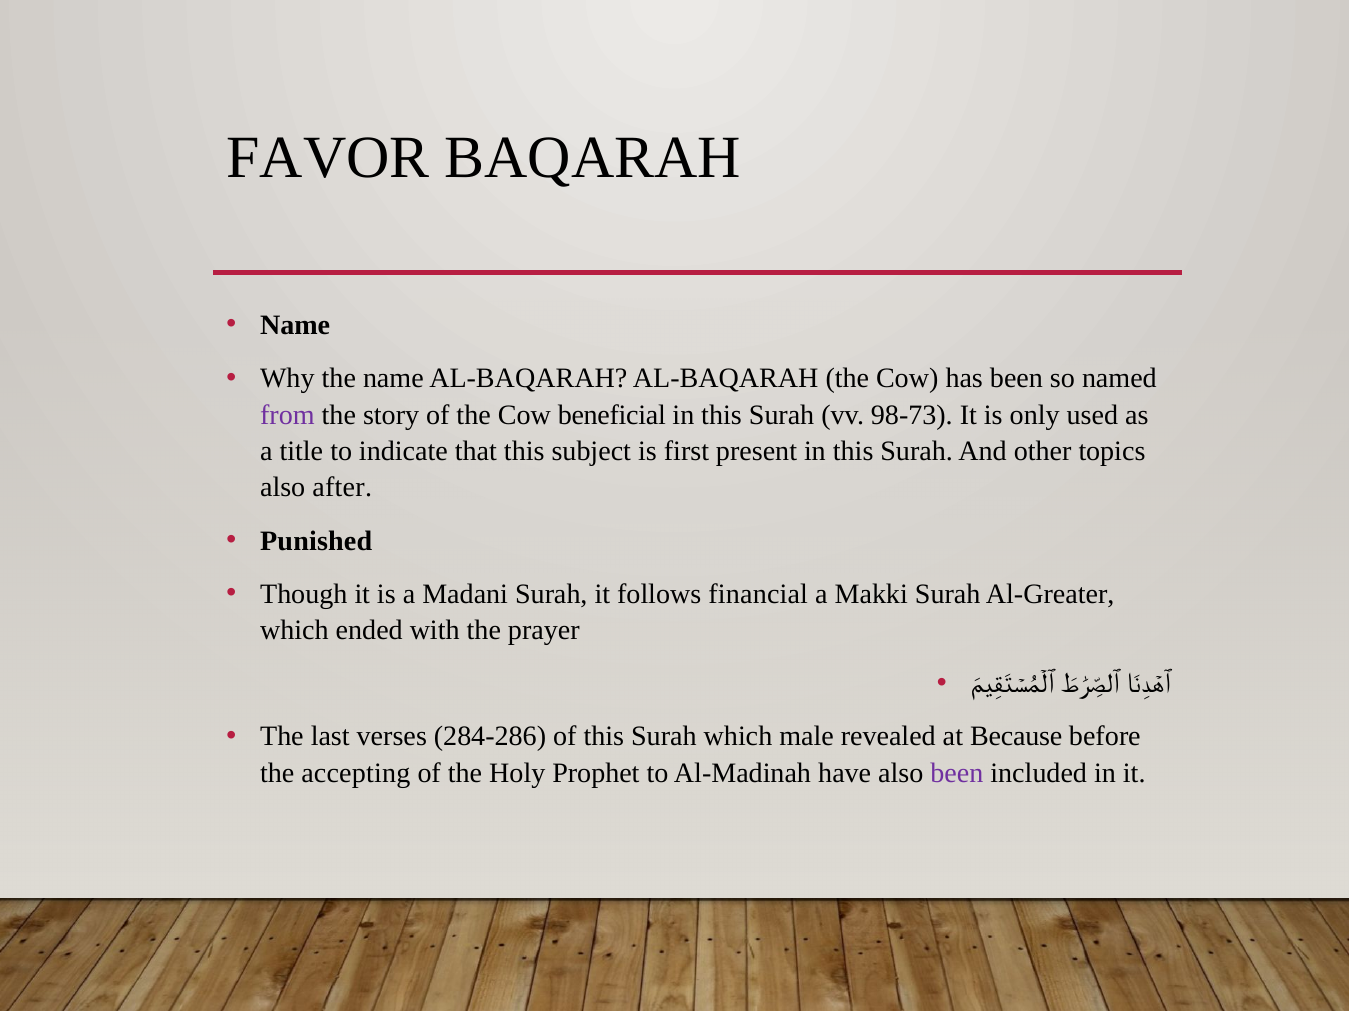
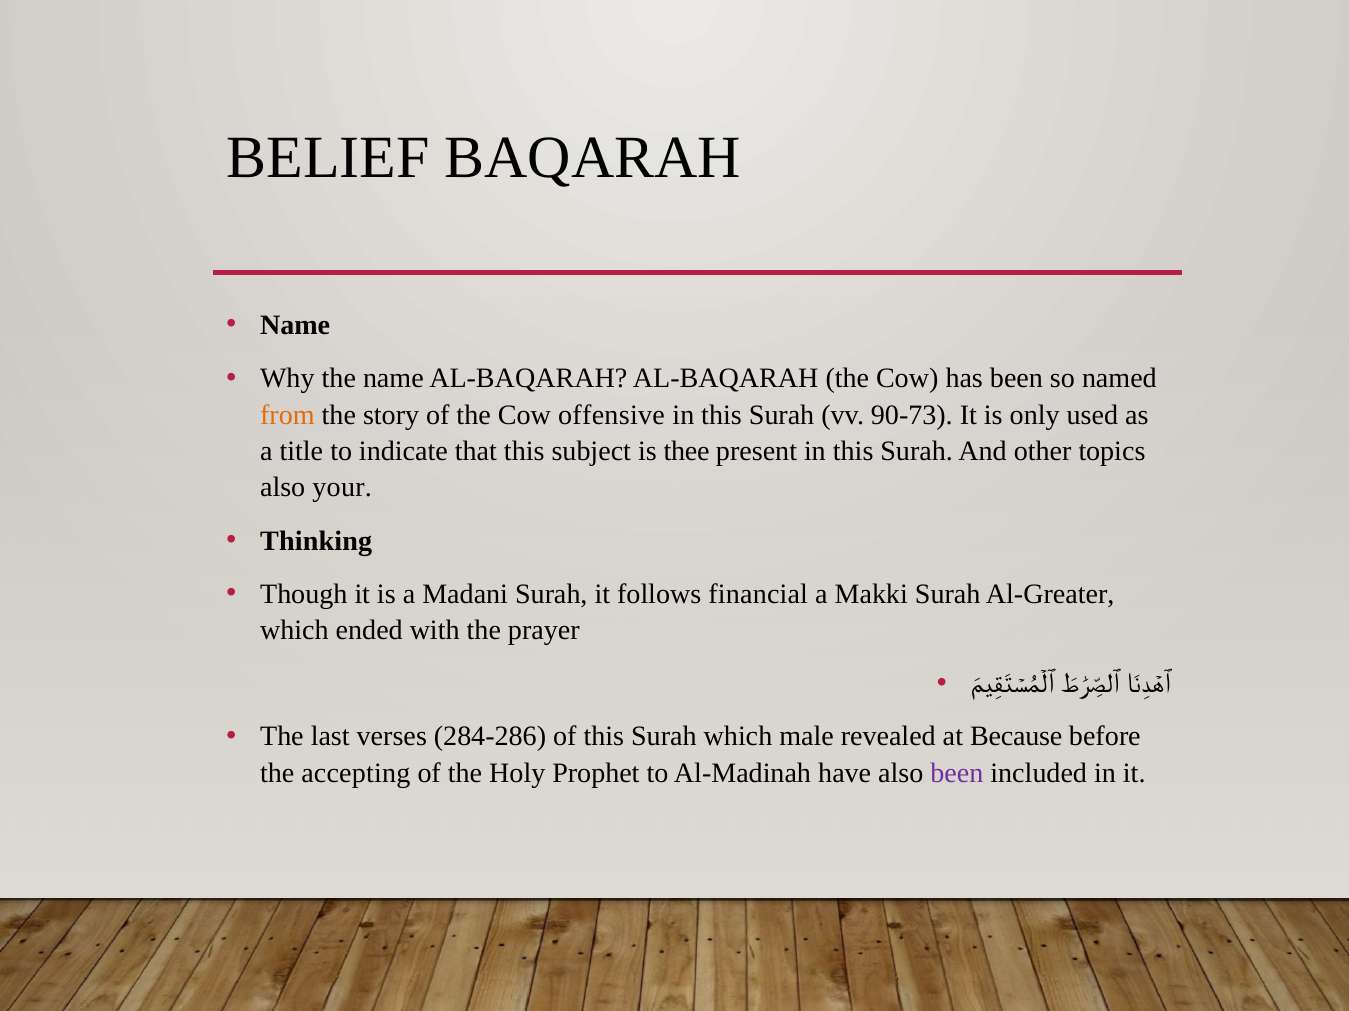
FAVOR: FAVOR -> BELIEF
from colour: purple -> orange
beneficial: beneficial -> offensive
98-73: 98-73 -> 90-73
first: first -> thee
after: after -> your
Punished: Punished -> Thinking
